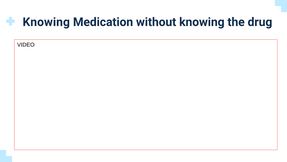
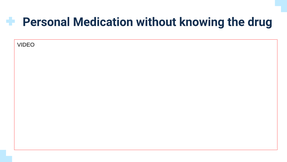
Knowing at (46, 22): Knowing -> Personal
